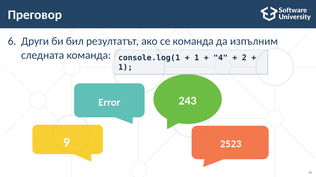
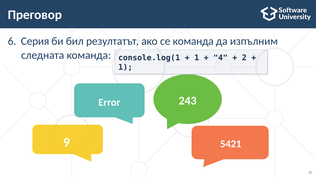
Други: Други -> Серия
2523: 2523 -> 5421
